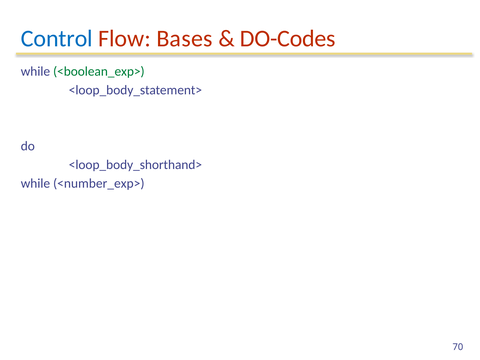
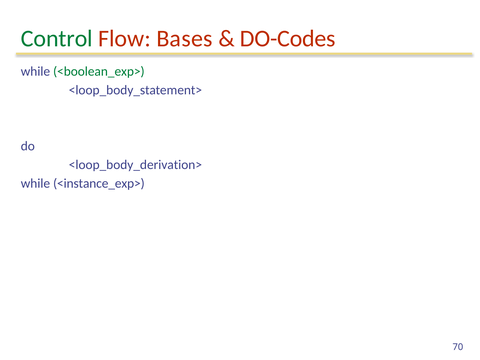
Control colour: blue -> green
<loop_body_shorthand>: <loop_body_shorthand> -> <loop_body_derivation>
<number_exp>: <number_exp> -> <instance_exp>
